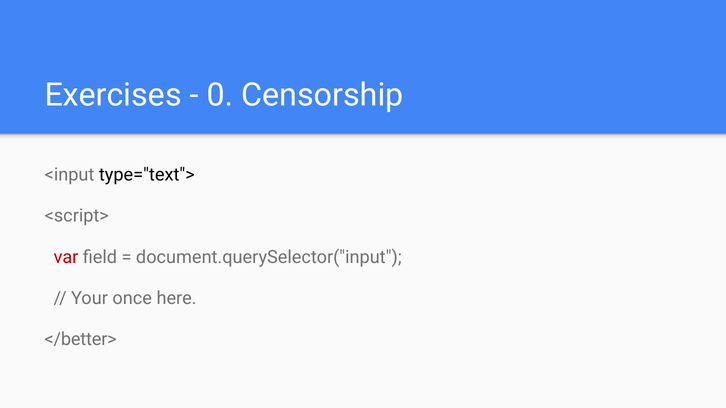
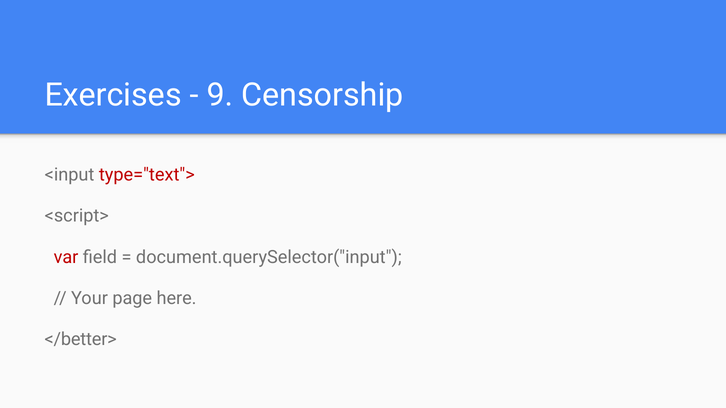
0: 0 -> 9
type="text"> colour: black -> red
once: once -> page
